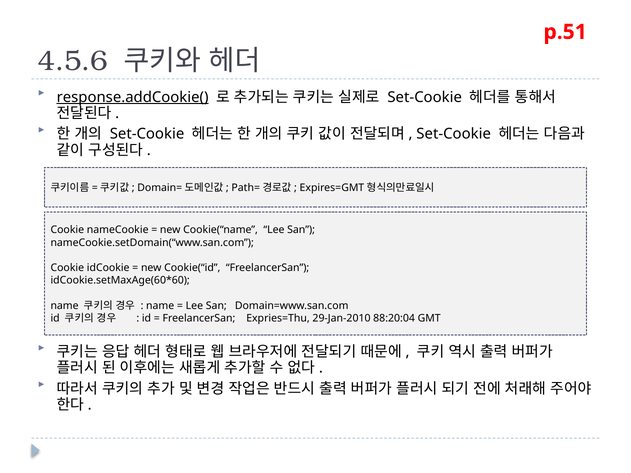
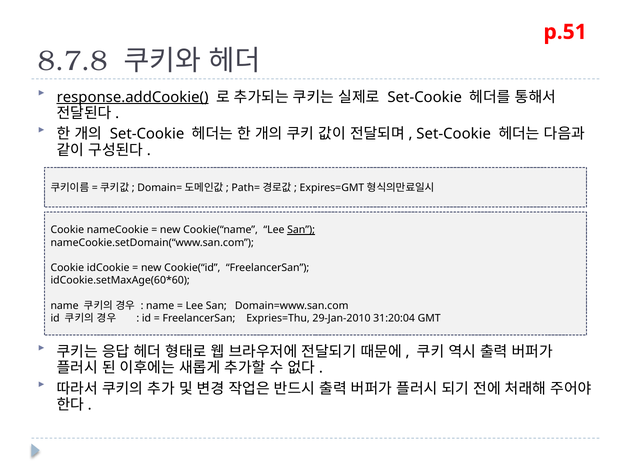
4.5.6: 4.5.6 -> 8.7.8
San at (301, 230) underline: none -> present
88:20:04: 88:20:04 -> 31:20:04
